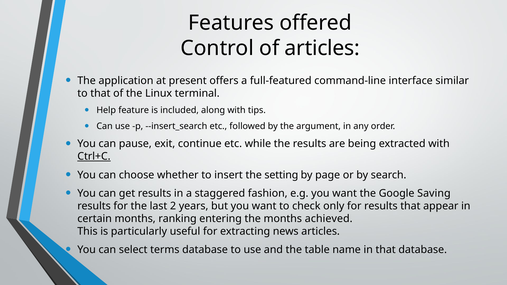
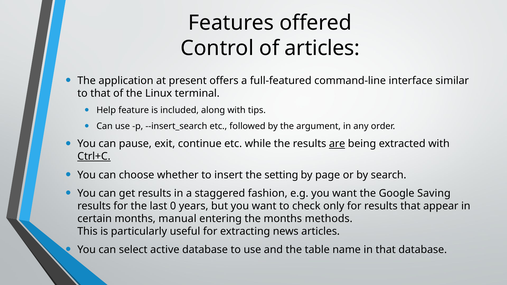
are underline: none -> present
2: 2 -> 0
ranking: ranking -> manual
achieved: achieved -> methods
terms: terms -> active
